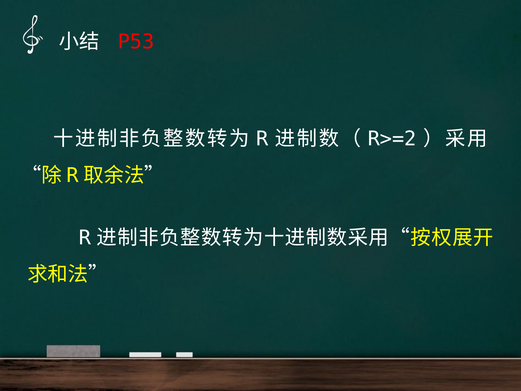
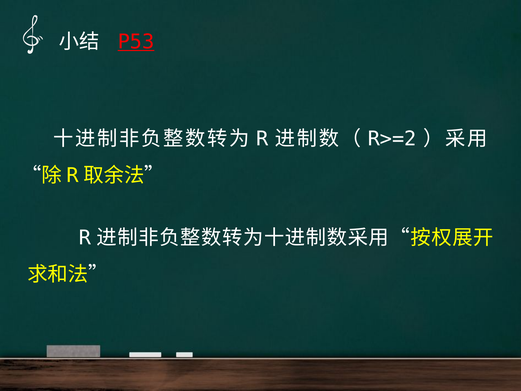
P53 underline: none -> present
